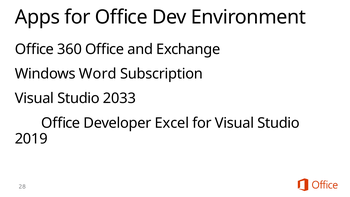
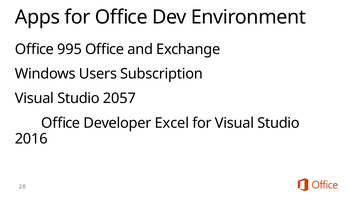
360: 360 -> 995
Word: Word -> Users
2033: 2033 -> 2057
2019: 2019 -> 2016
